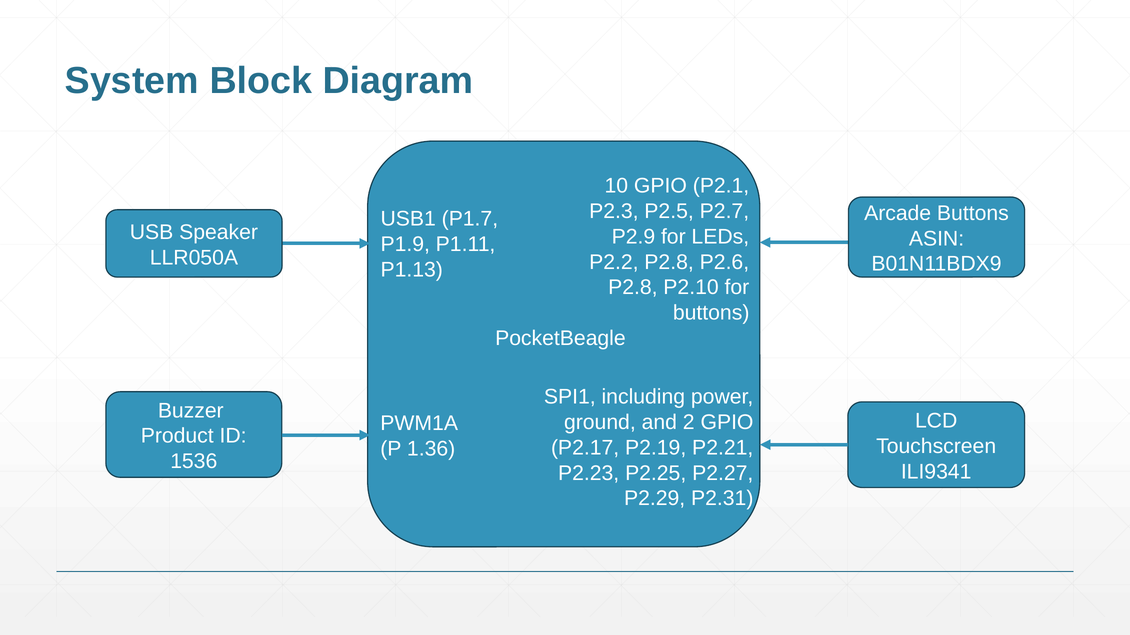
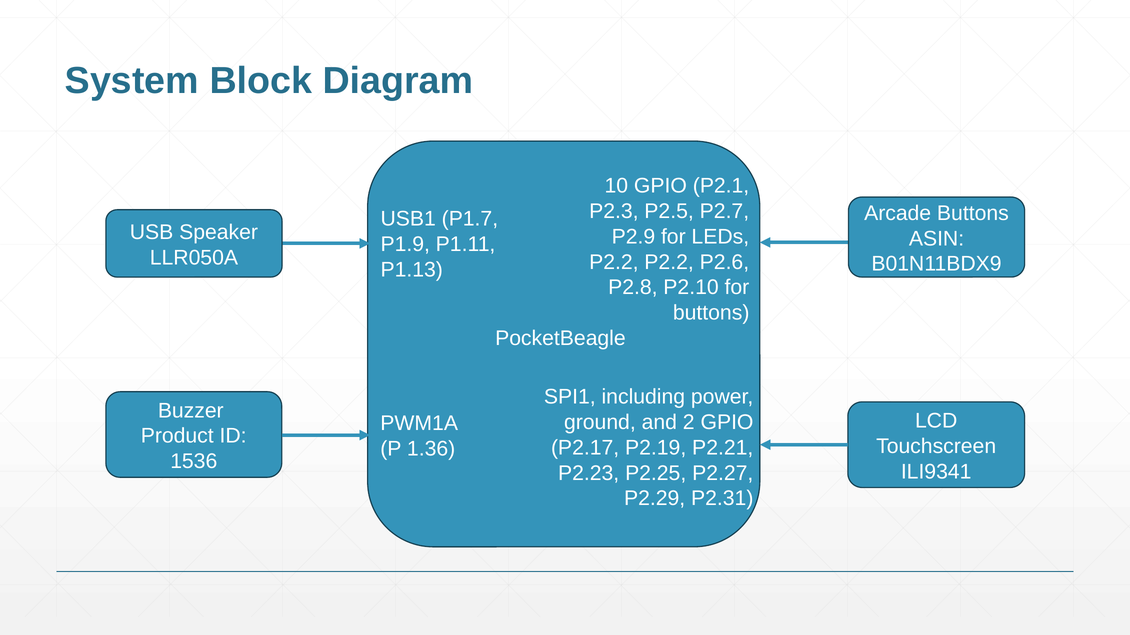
P2.2 P2.8: P2.8 -> P2.2
